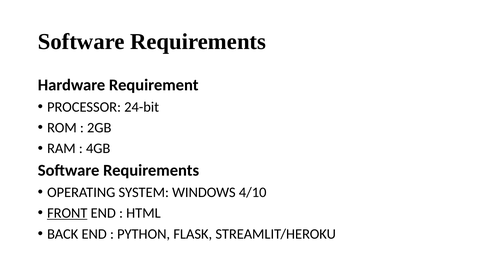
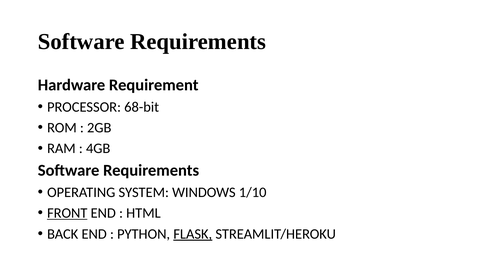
24-bit: 24-bit -> 68-bit
4/10: 4/10 -> 1/10
FLASK underline: none -> present
